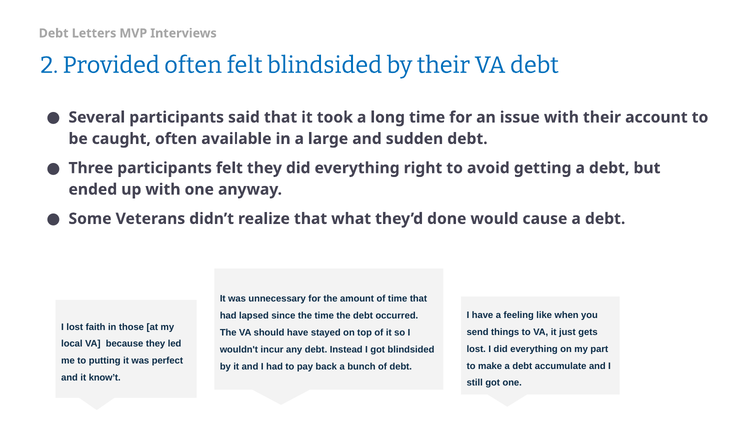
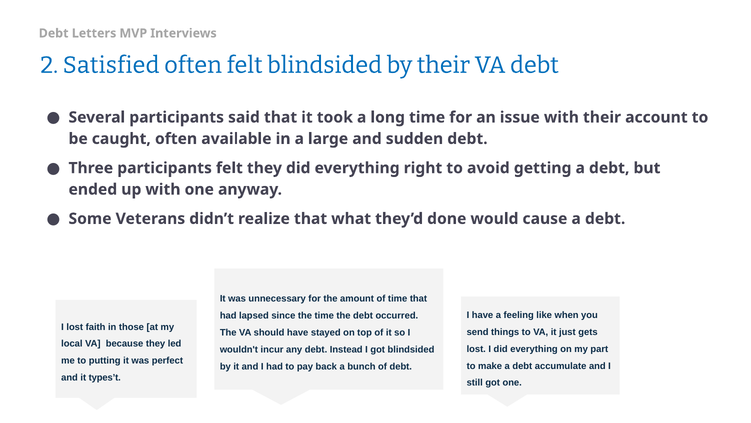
Provided: Provided -> Satisfied
know’t: know’t -> types’t
